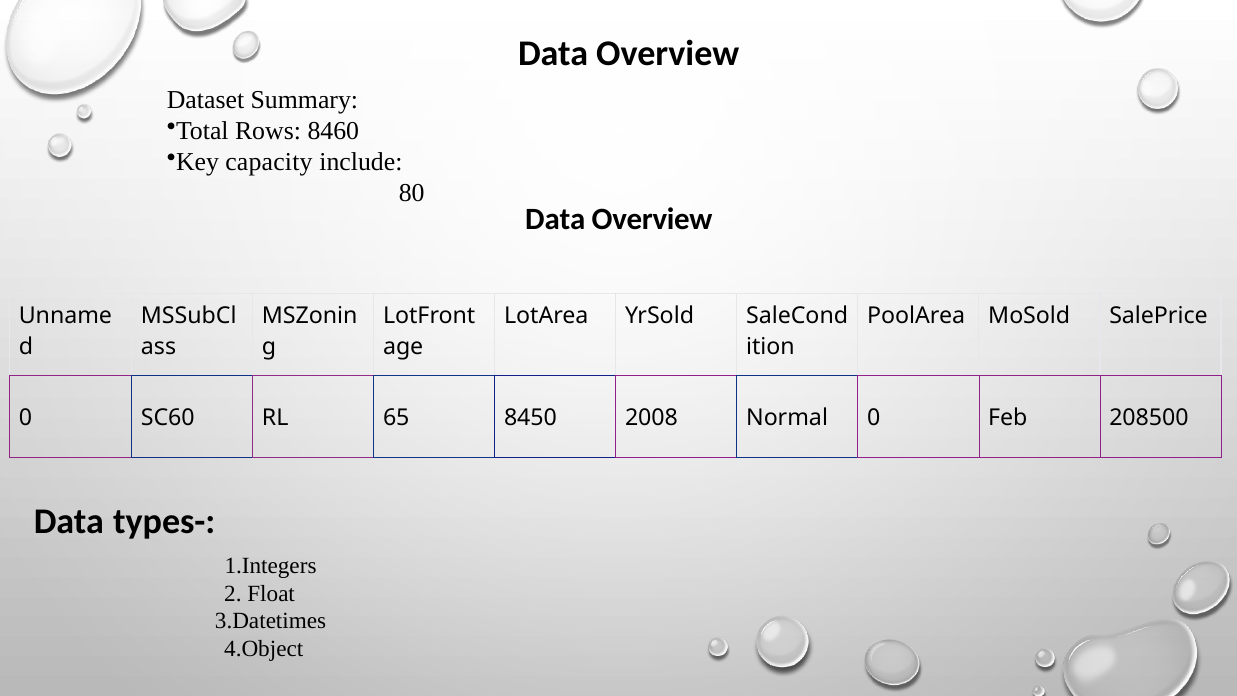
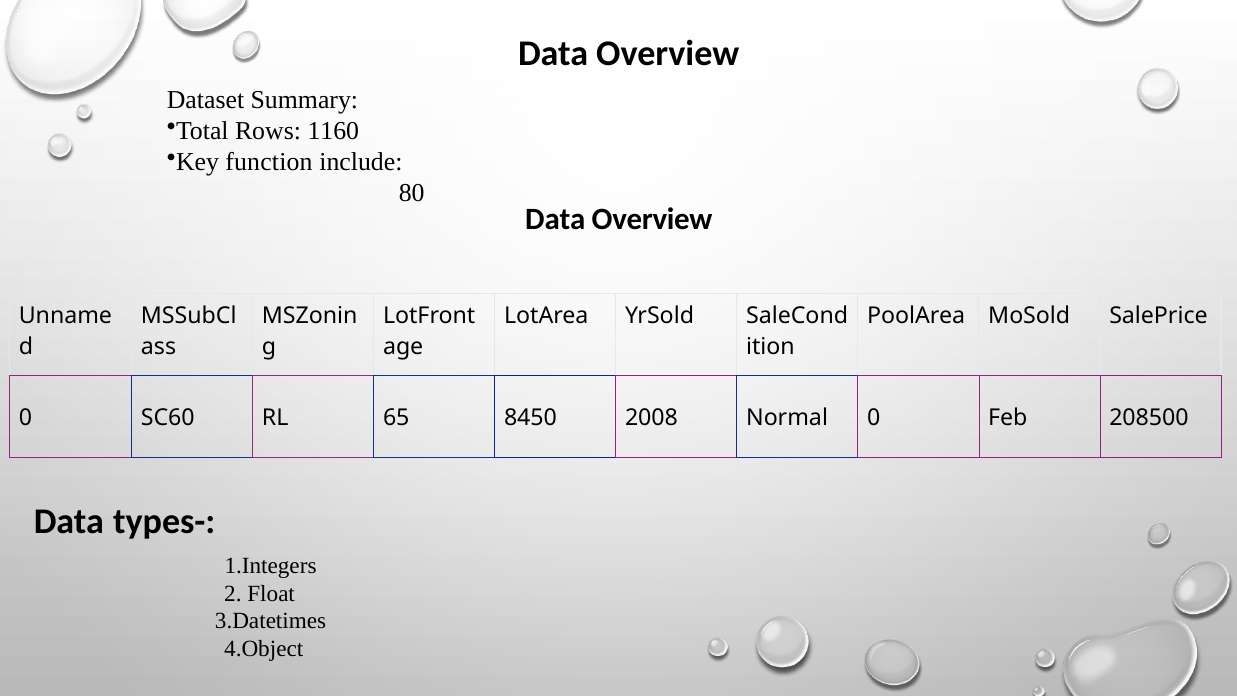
8460: 8460 -> 1160
capacity: capacity -> function
